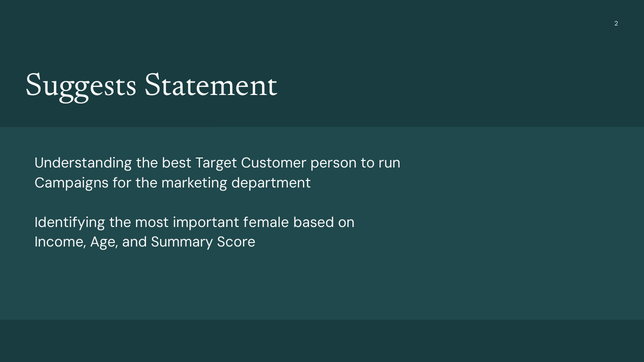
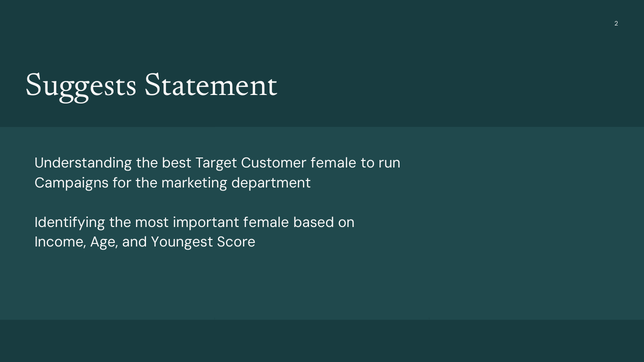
Customer person: person -> female
Summary: Summary -> Youngest
